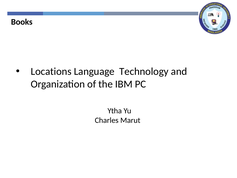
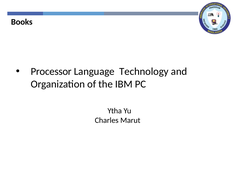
Locations: Locations -> Processor
